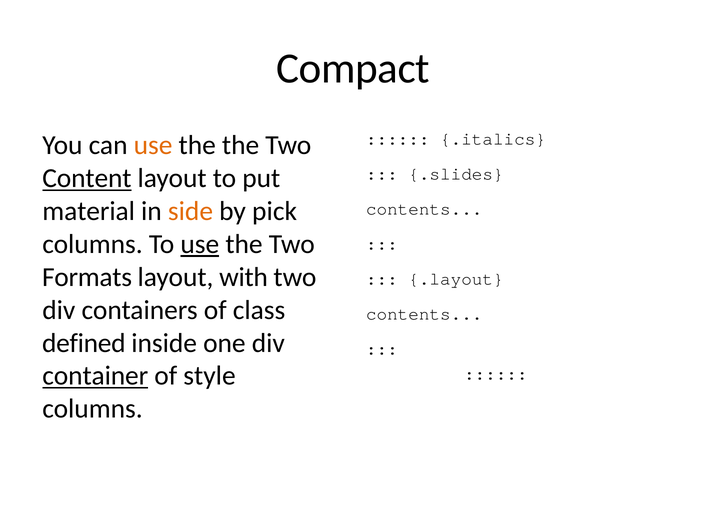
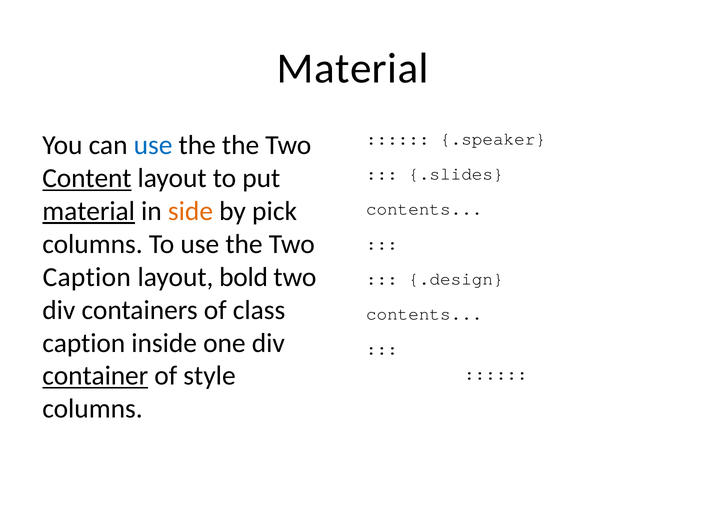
Compact at (353, 68): Compact -> Material
.italics: .italics -> .speaker
use at (153, 145) colour: orange -> blue
material at (89, 211) underline: none -> present
use at (200, 244) underline: present -> none
Formats at (87, 277): Formats -> Caption
with: with -> bold
.layout: .layout -> .design
defined at (84, 343): defined -> caption
